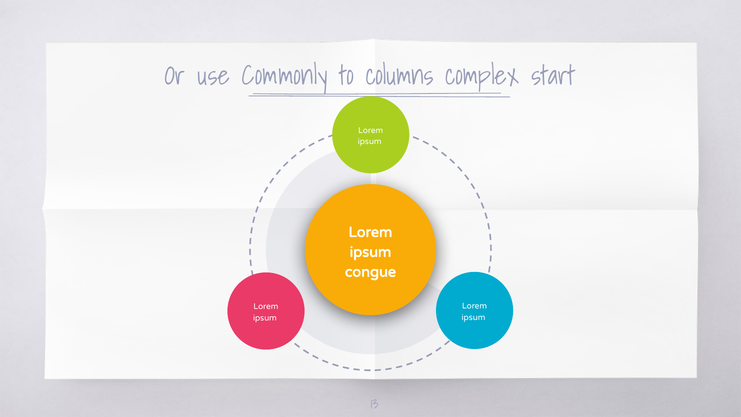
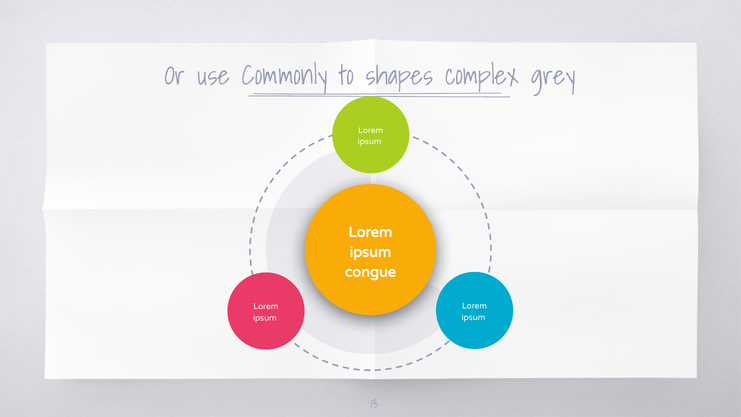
columns: columns -> shapes
start: start -> grey
